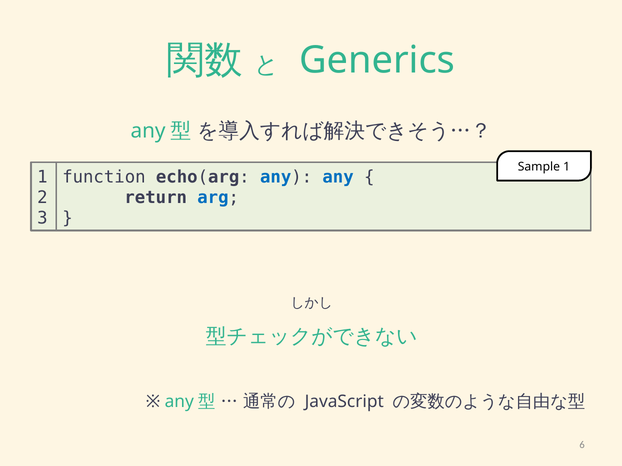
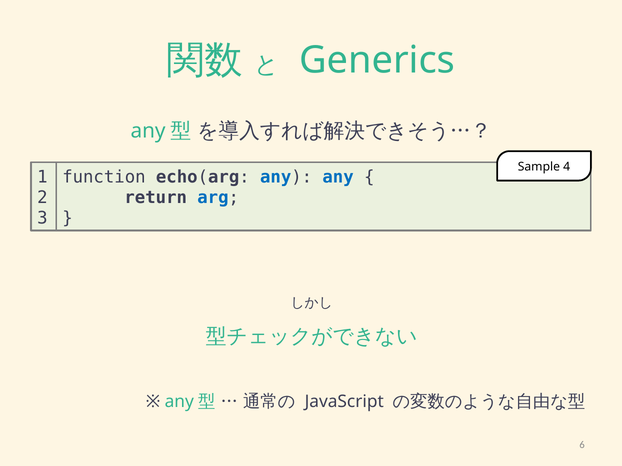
Sample 1: 1 -> 4
